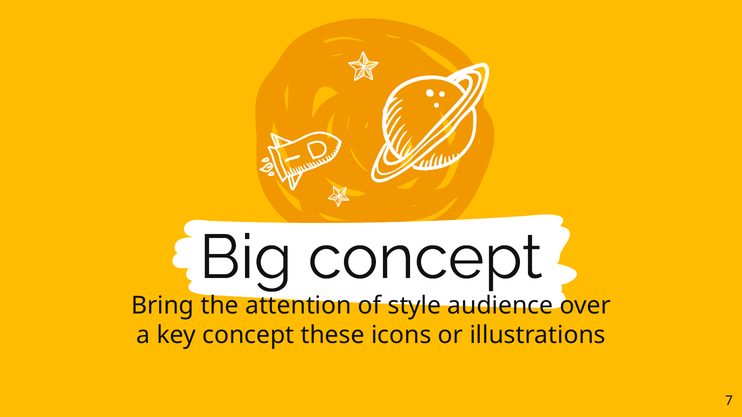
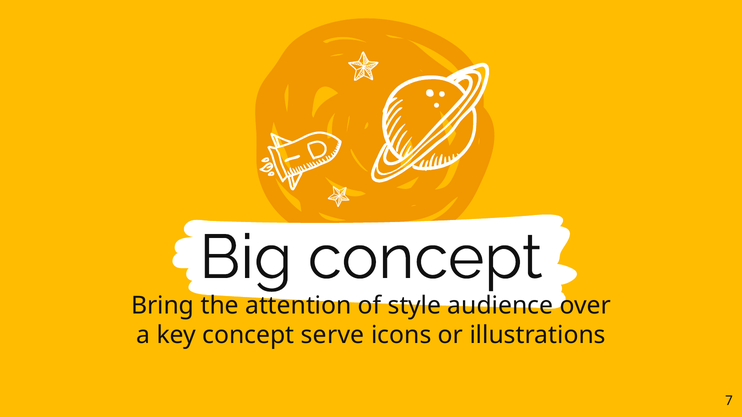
these: these -> serve
